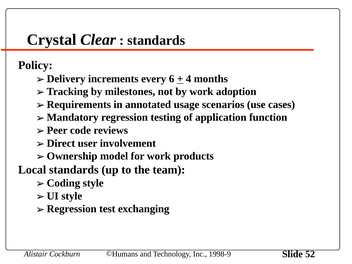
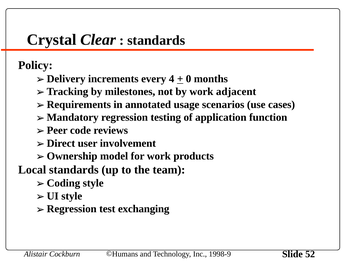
6: 6 -> 4
4: 4 -> 0
adoption: adoption -> adjacent
